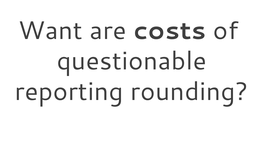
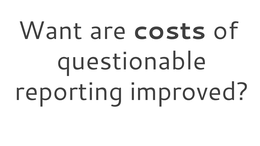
rounding: rounding -> improved
